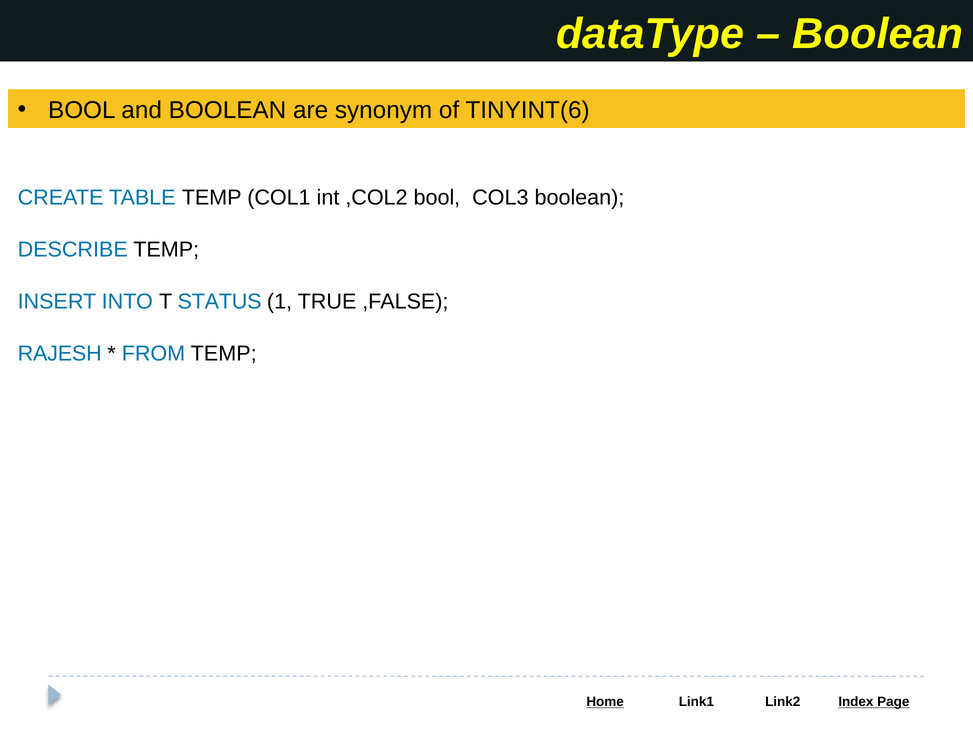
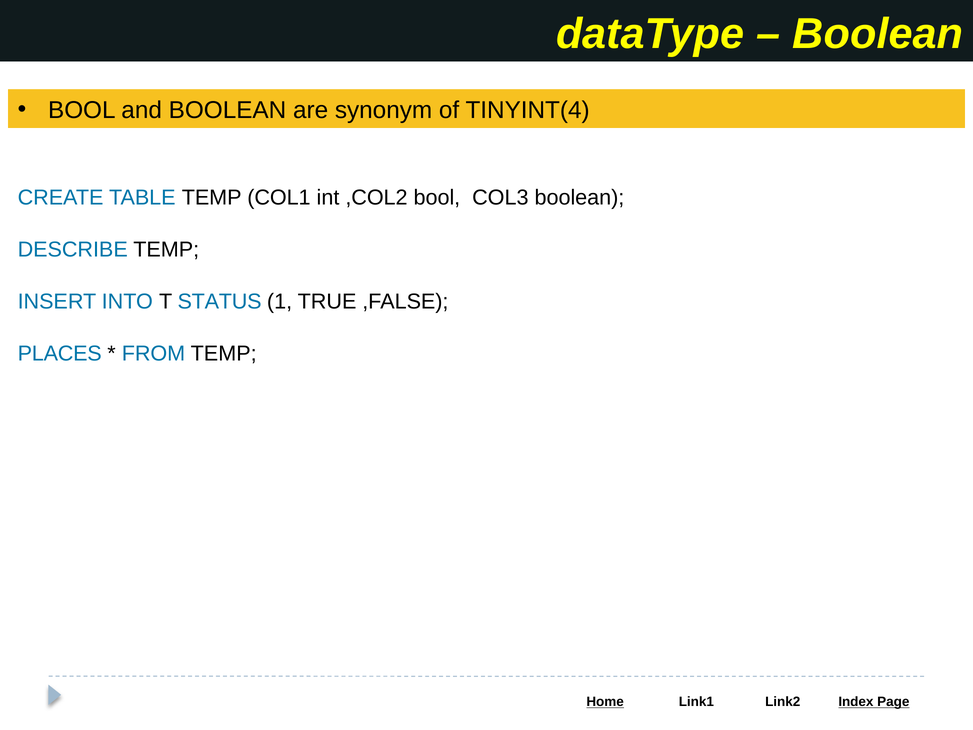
TINYINT(6: TINYINT(6 -> TINYINT(4
RAJESH: RAJESH -> PLACES
